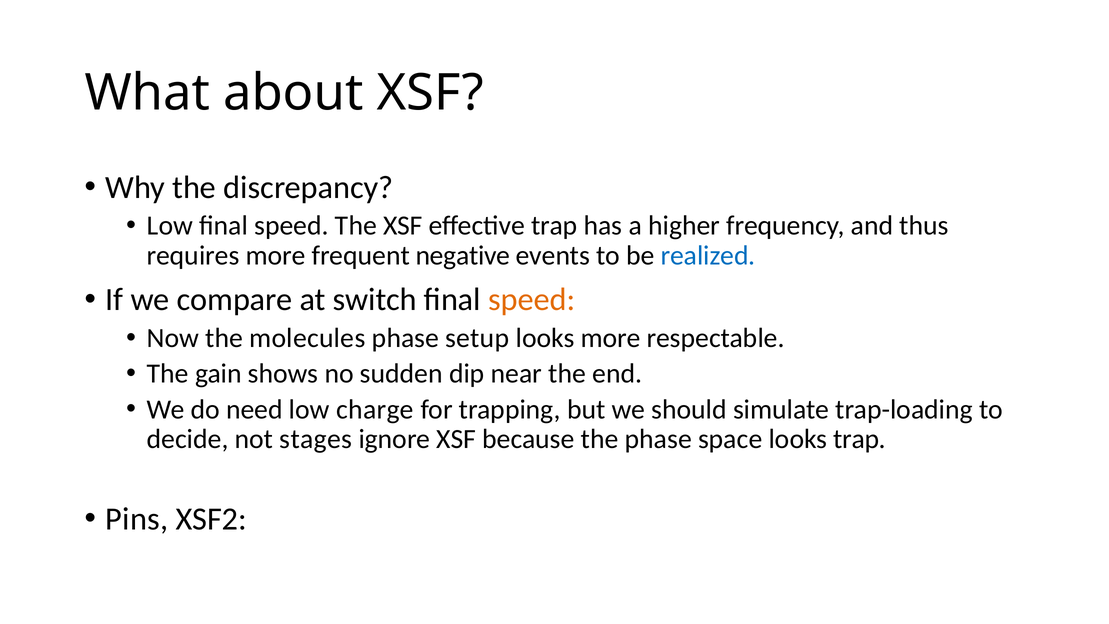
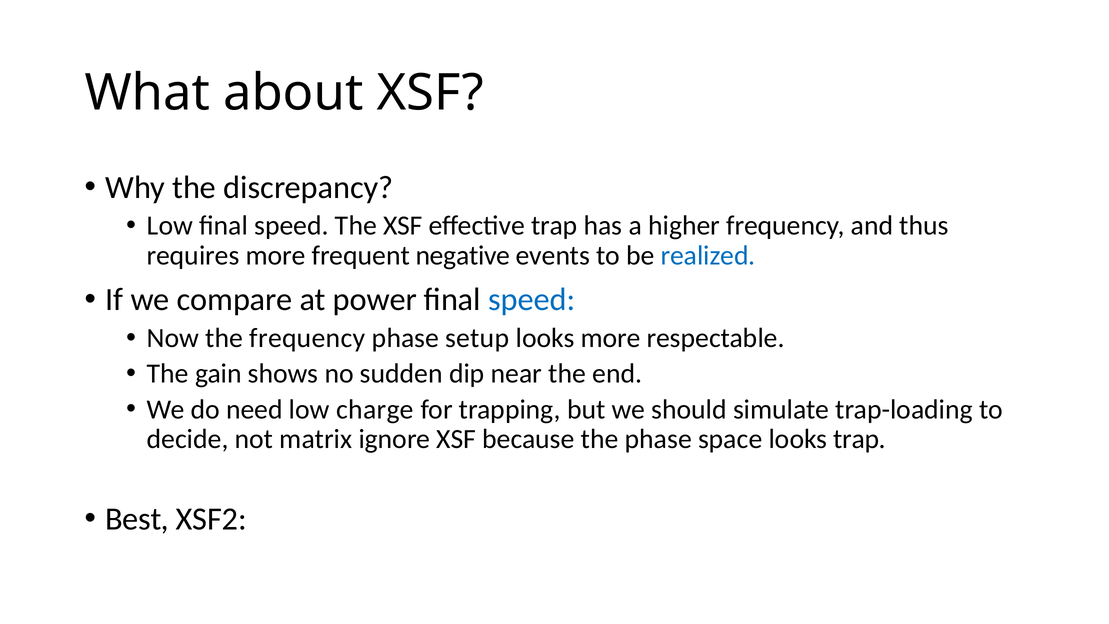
switch: switch -> power
speed at (532, 300) colour: orange -> blue
the molecules: molecules -> frequency
stages: stages -> matrix
Pins: Pins -> Best
